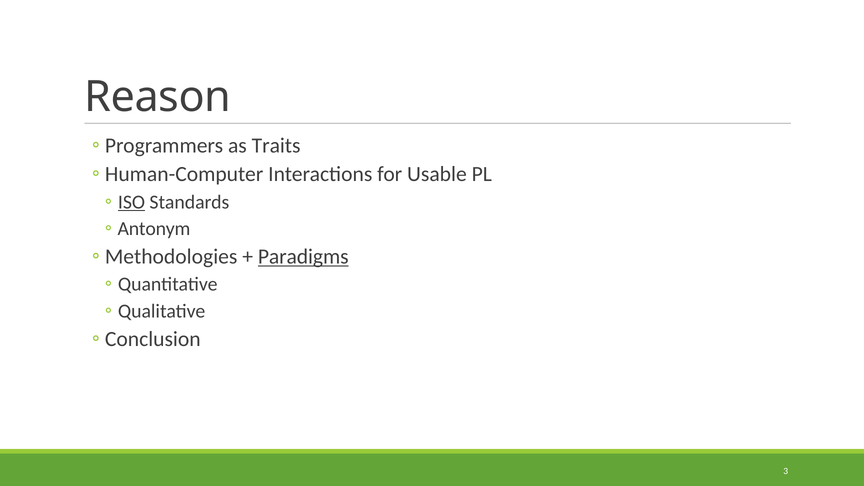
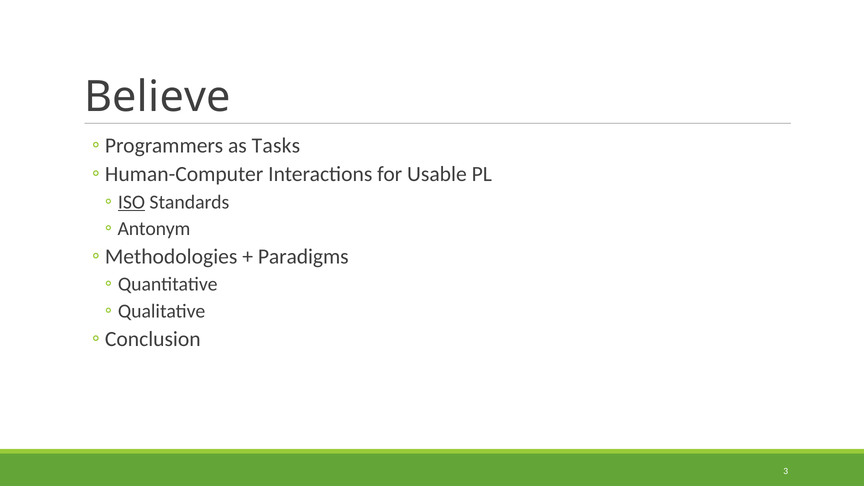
Reason: Reason -> Believe
Traits: Traits -> Tasks
Paradigms underline: present -> none
